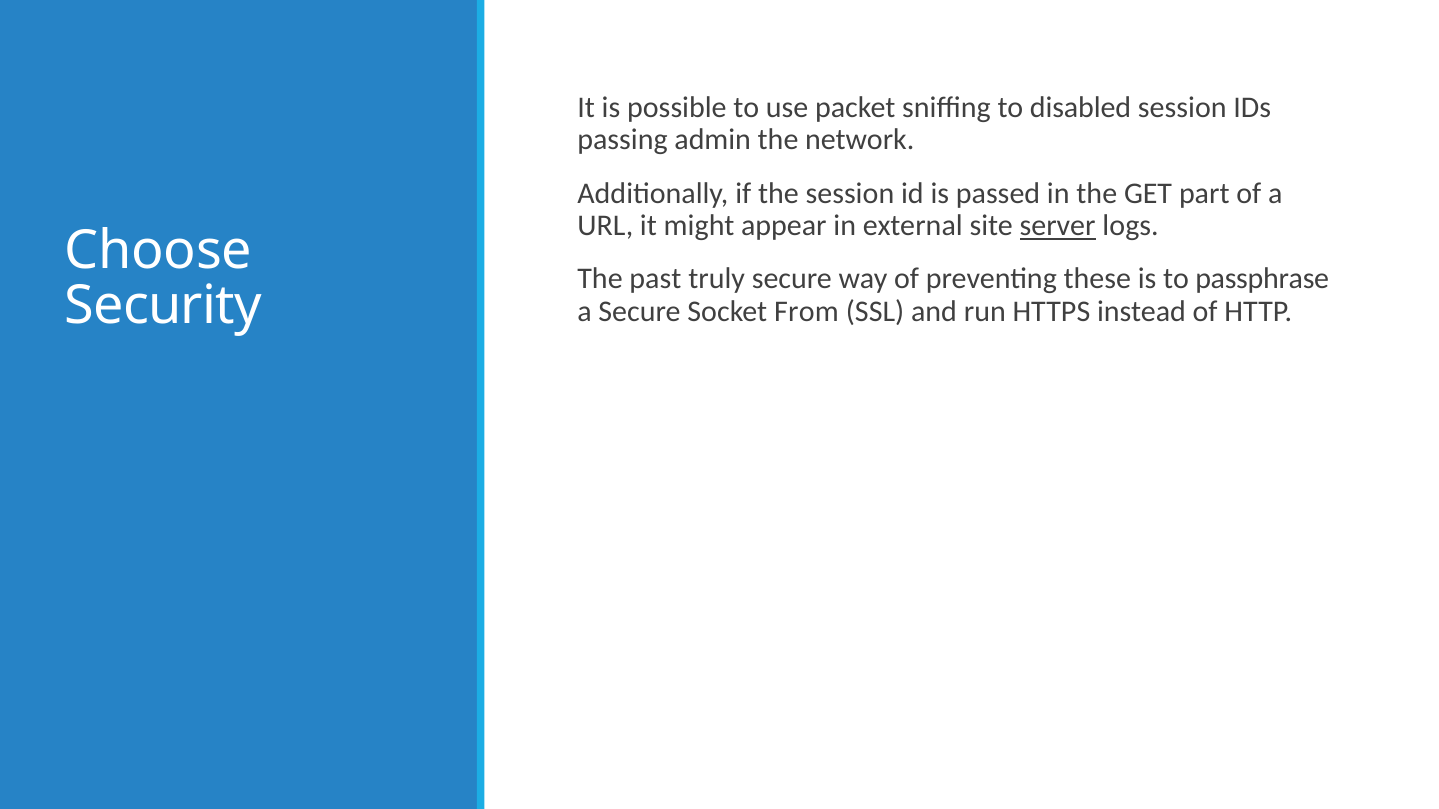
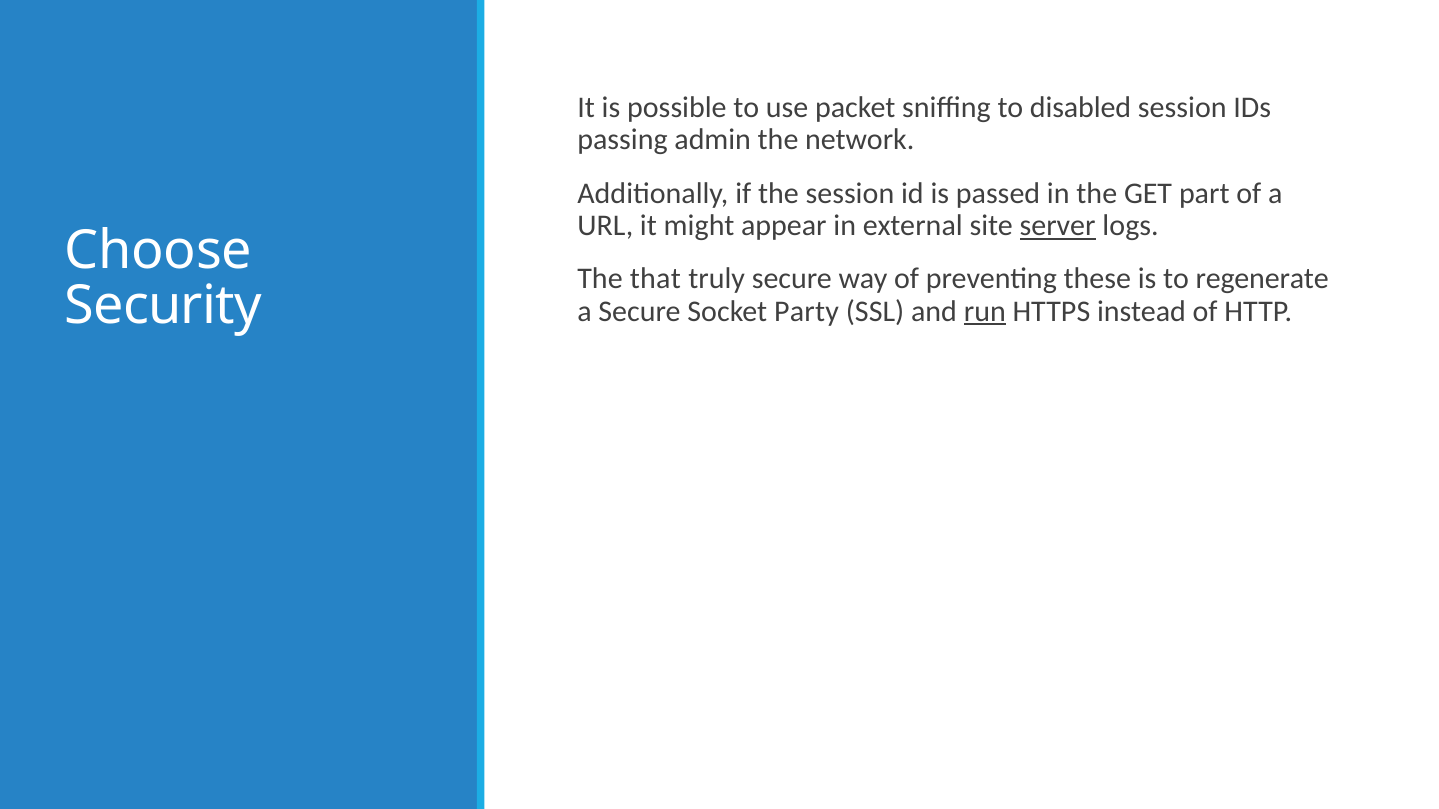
past: past -> that
passphrase: passphrase -> regenerate
From: From -> Party
run underline: none -> present
